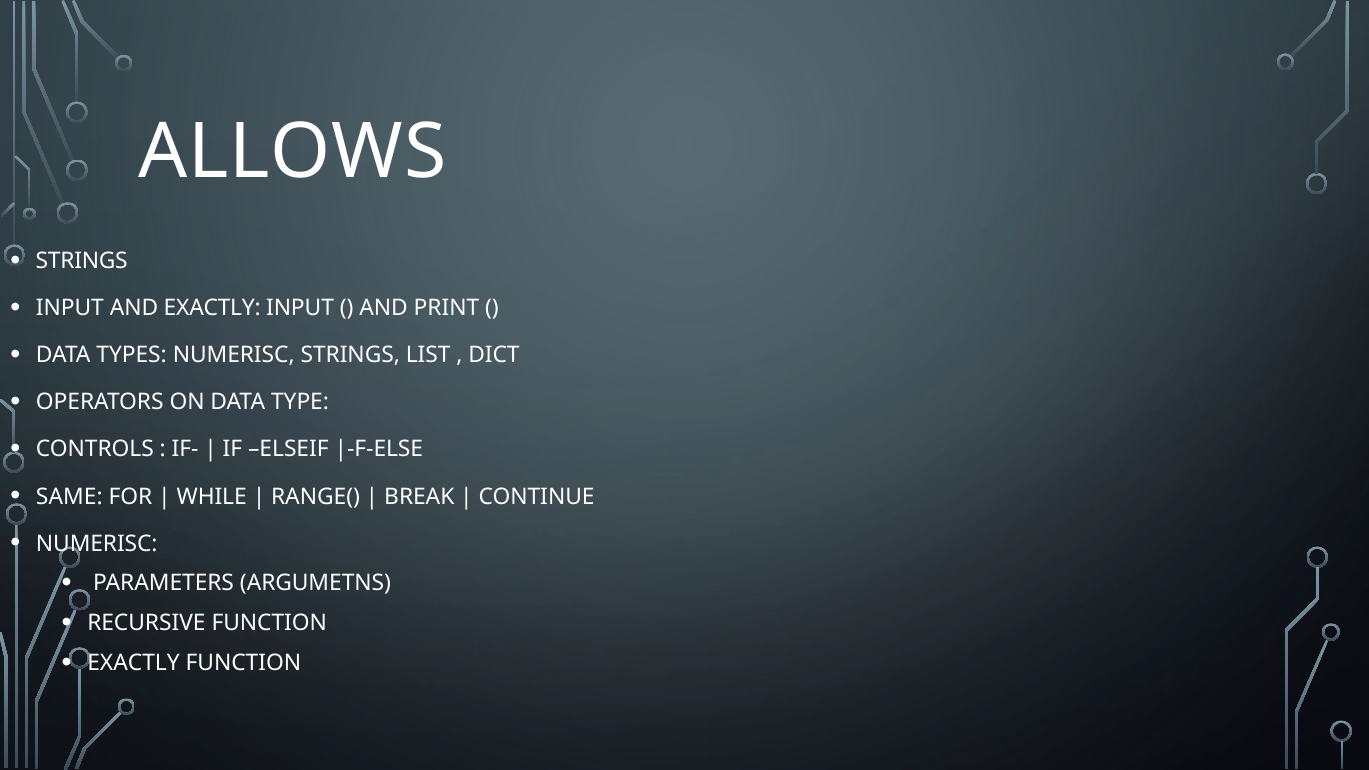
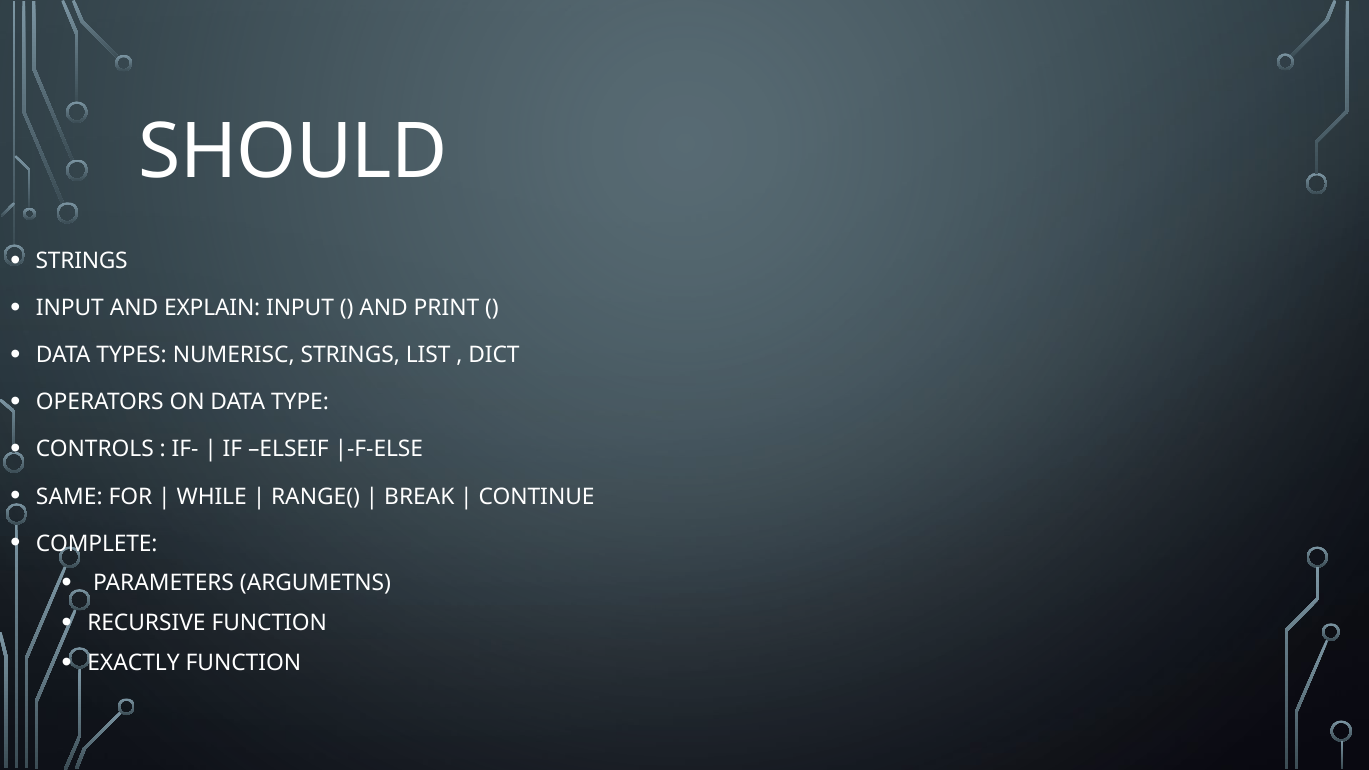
ALLOWS: ALLOWS -> SHOULD
AND EXACTLY: EXACTLY -> EXPLAIN
NUMERISC at (97, 544): NUMERISC -> COMPLETE
